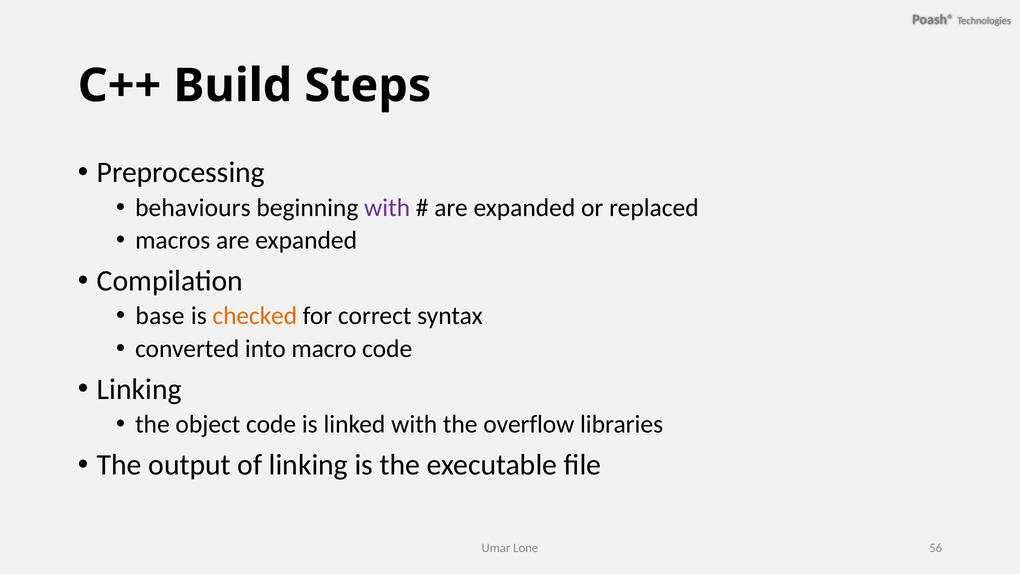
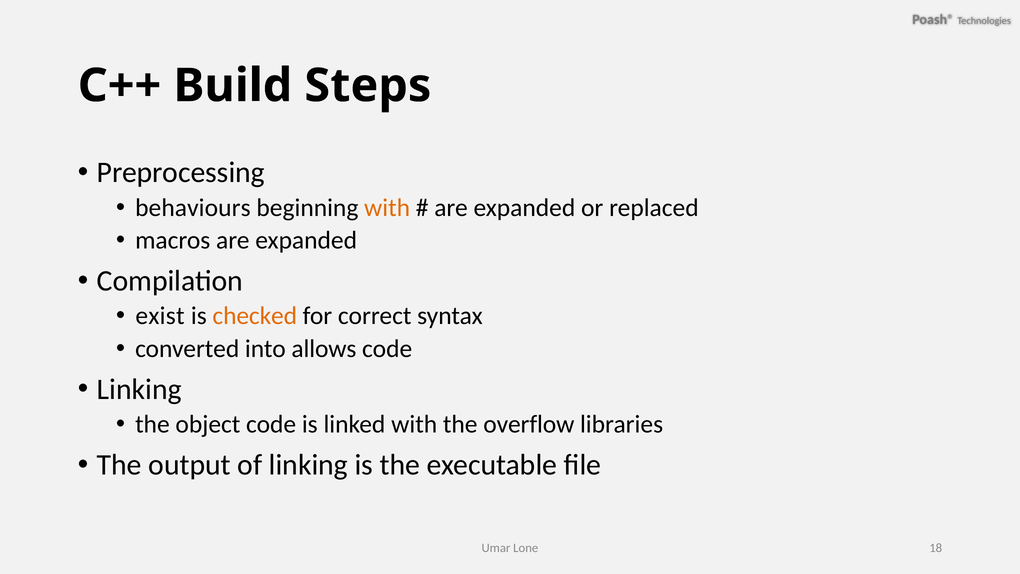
with at (387, 208) colour: purple -> orange
base: base -> exist
macro: macro -> allows
56: 56 -> 18
